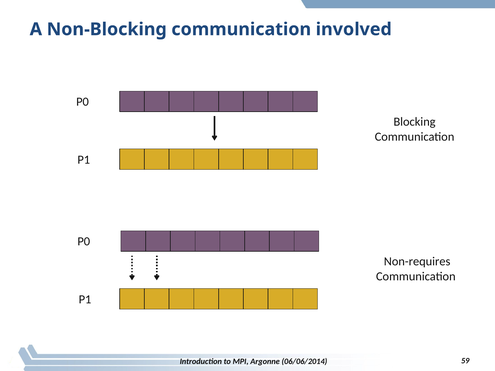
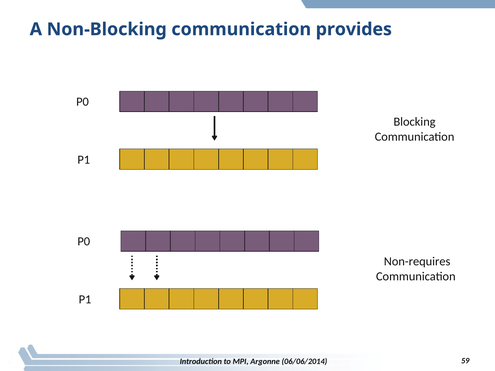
involved: involved -> provides
